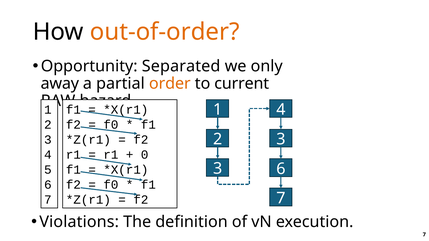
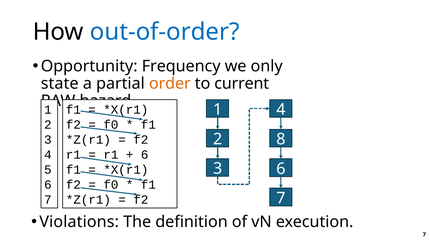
out-of-order colour: orange -> blue
Separated: Separated -> Frequency
away: away -> state
3 at (281, 139): 3 -> 8
0 at (145, 155): 0 -> 6
